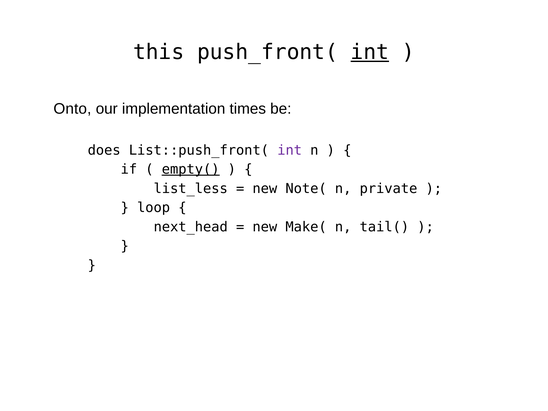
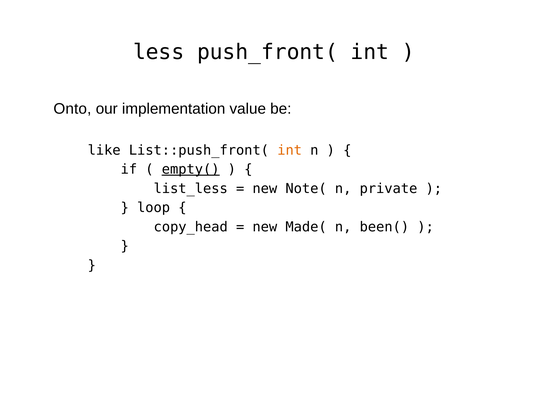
this: this -> less
int at (370, 52) underline: present -> none
times: times -> value
does: does -> like
int at (290, 150) colour: purple -> orange
next_head: next_head -> copy_head
Make(: Make( -> Made(
tail(: tail( -> been(
